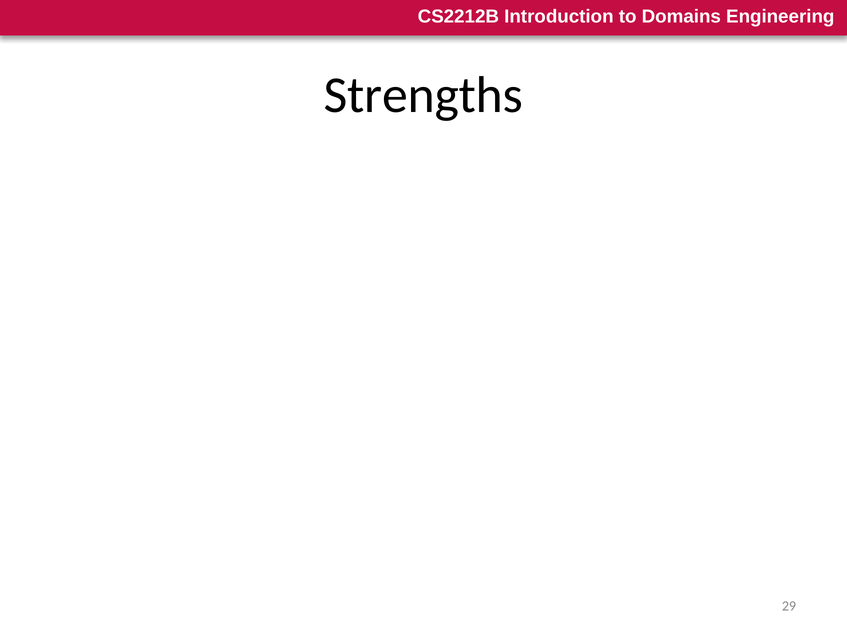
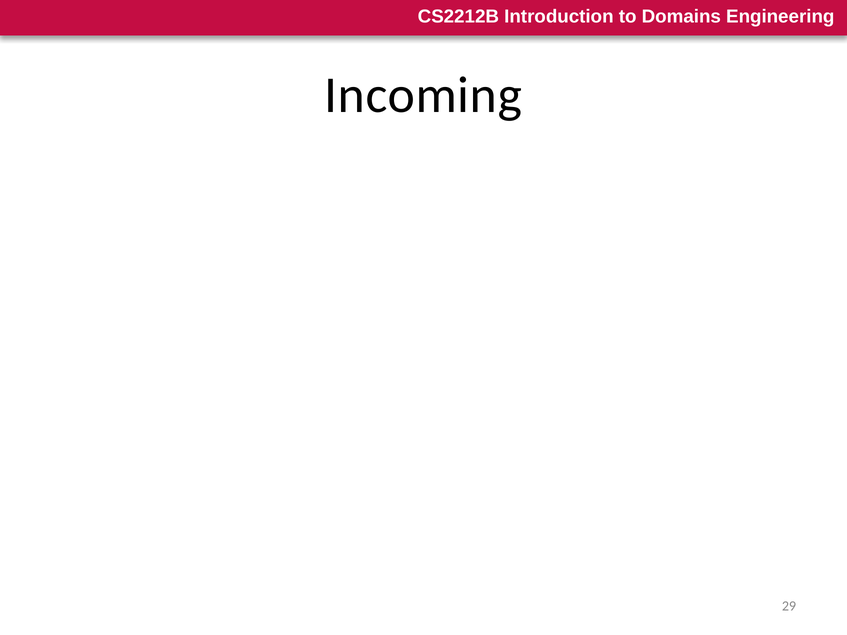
Strengths: Strengths -> Incoming
